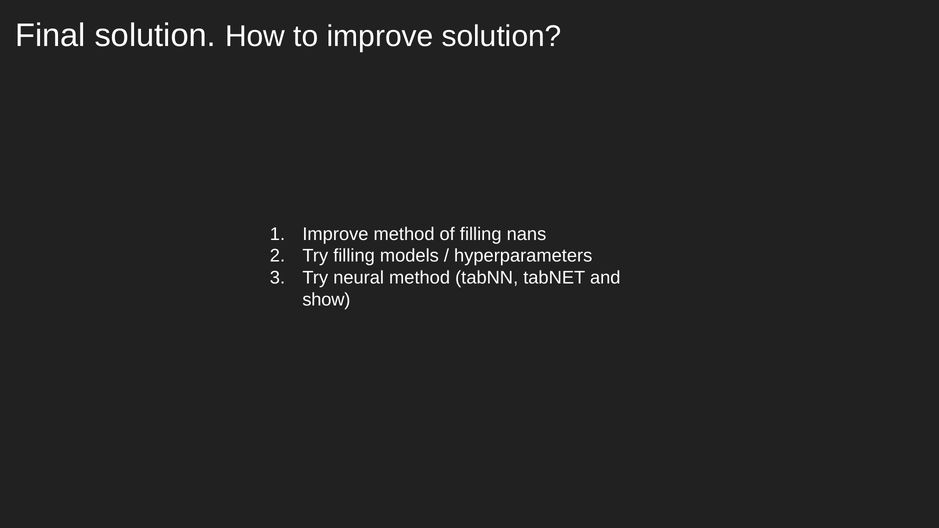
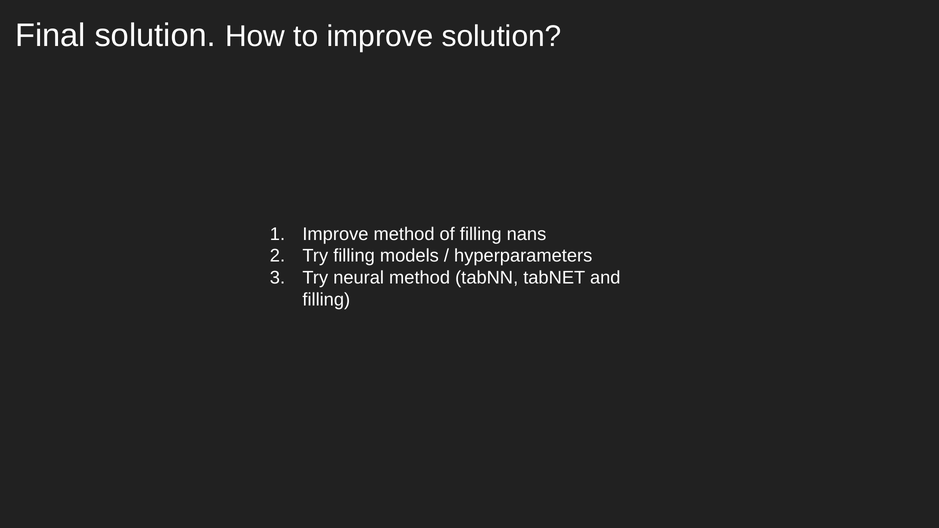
show at (326, 300): show -> filling
